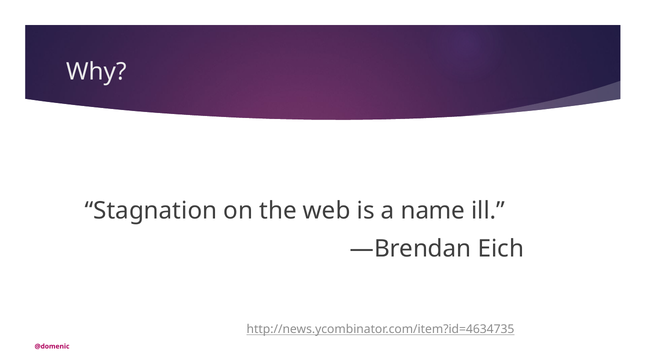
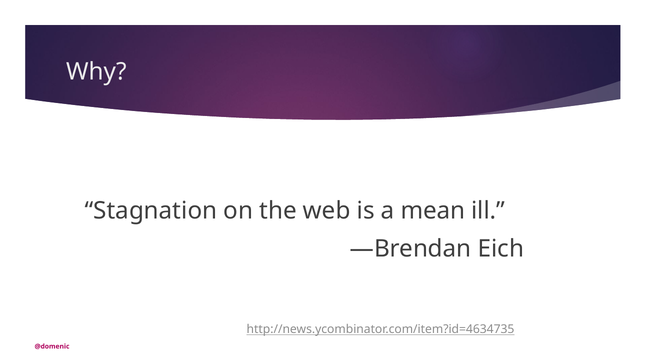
name: name -> mean
